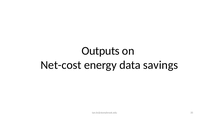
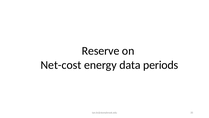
Outputs: Outputs -> Reserve
savings: savings -> periods
